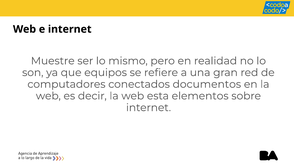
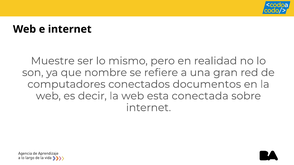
equipos: equipos -> nombre
elementos: elementos -> conectada
